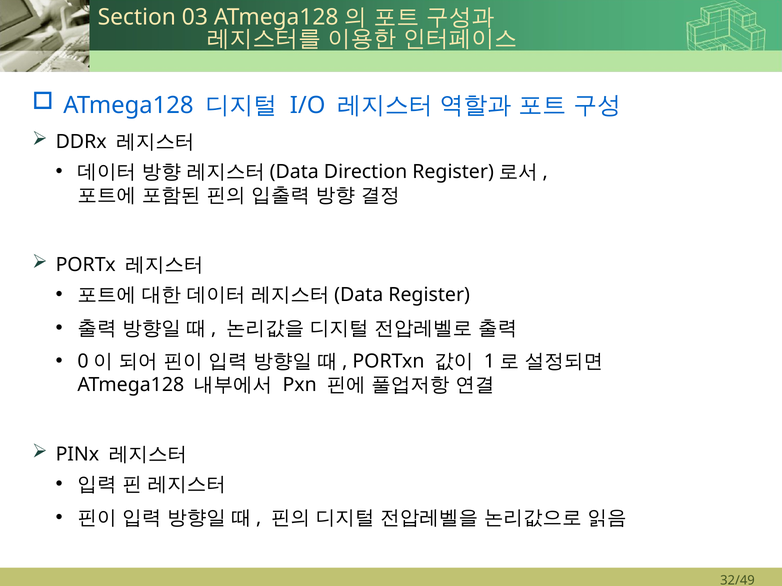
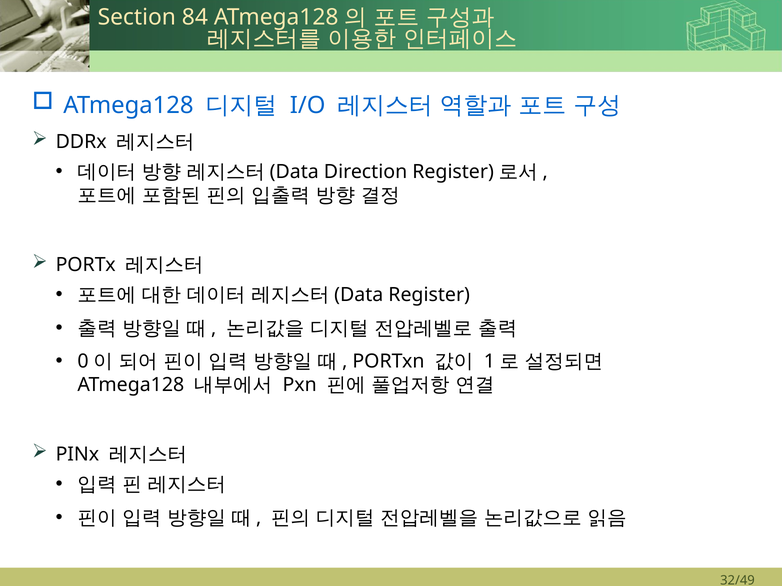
03: 03 -> 84
